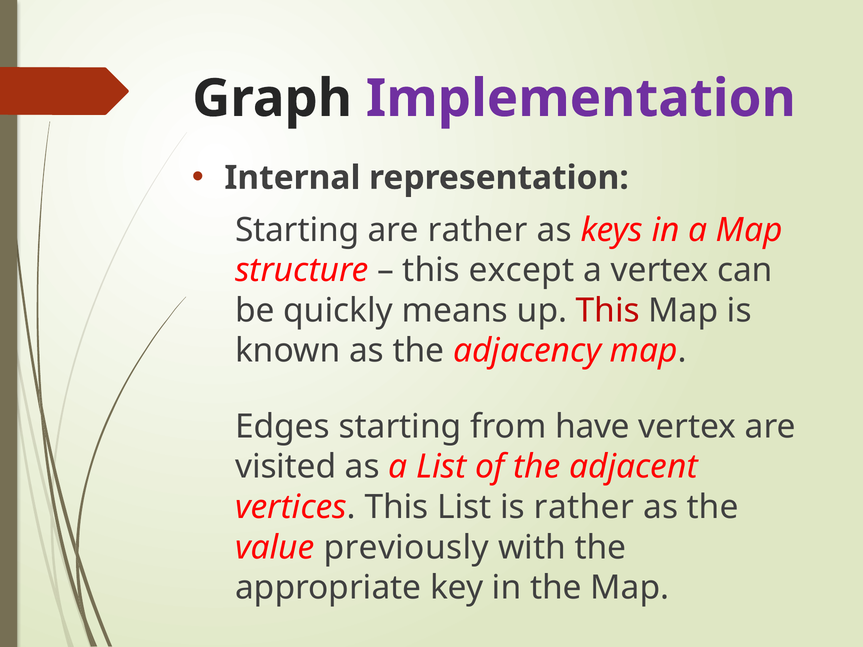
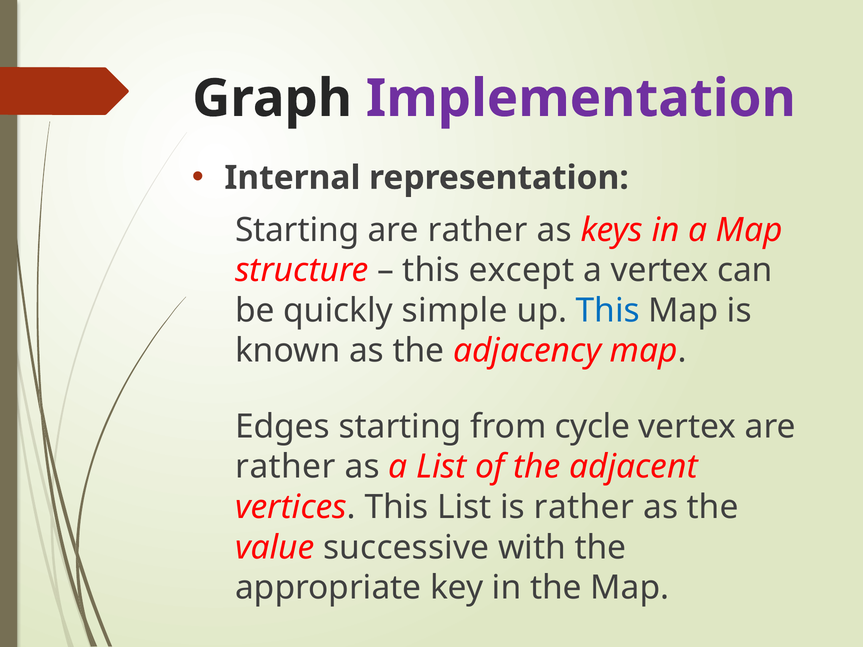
means: means -> simple
This at (608, 311) colour: red -> blue
have: have -> cycle
visited at (286, 467): visited -> rather
previously: previously -> successive
